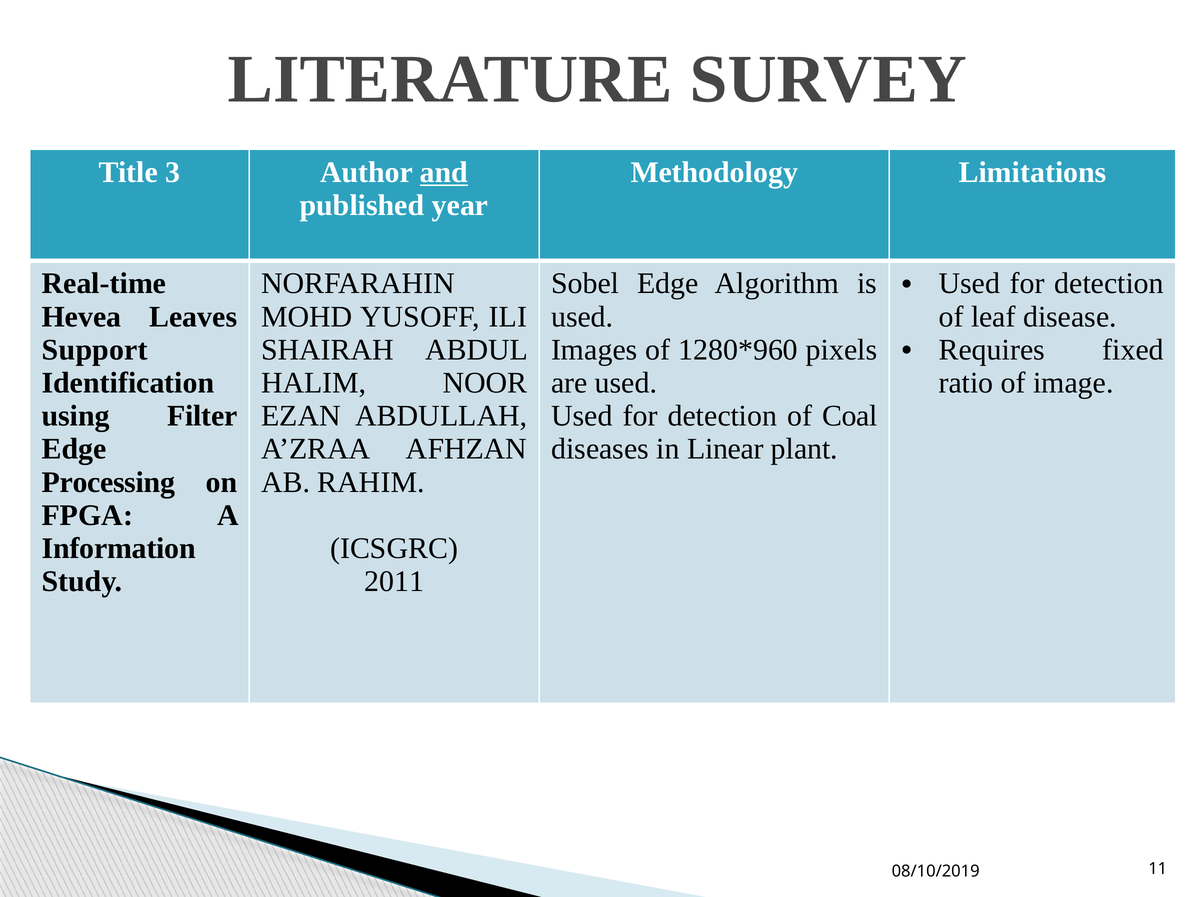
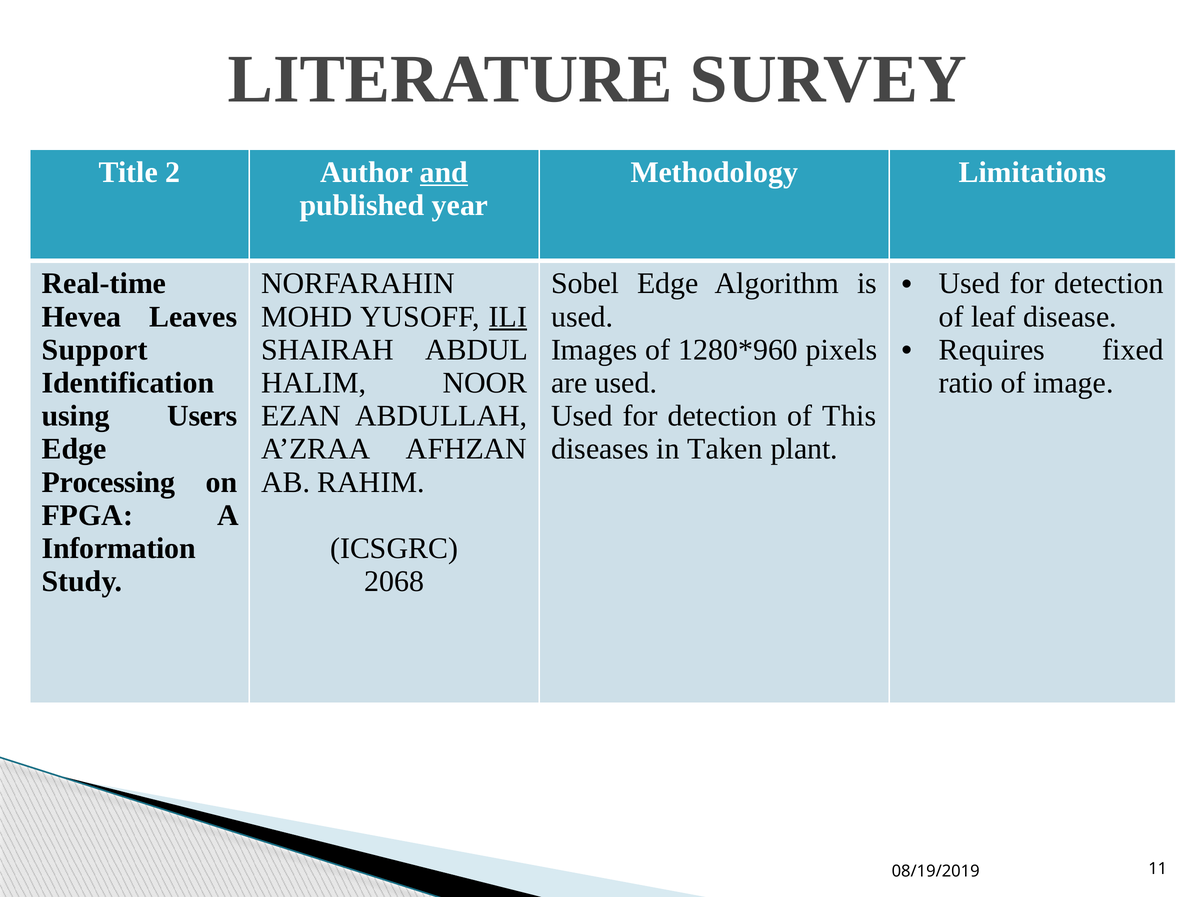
3: 3 -> 2
ILI underline: none -> present
Filter: Filter -> Users
Coal: Coal -> This
Linear: Linear -> Taken
2011: 2011 -> 2068
08/10/2019: 08/10/2019 -> 08/19/2019
